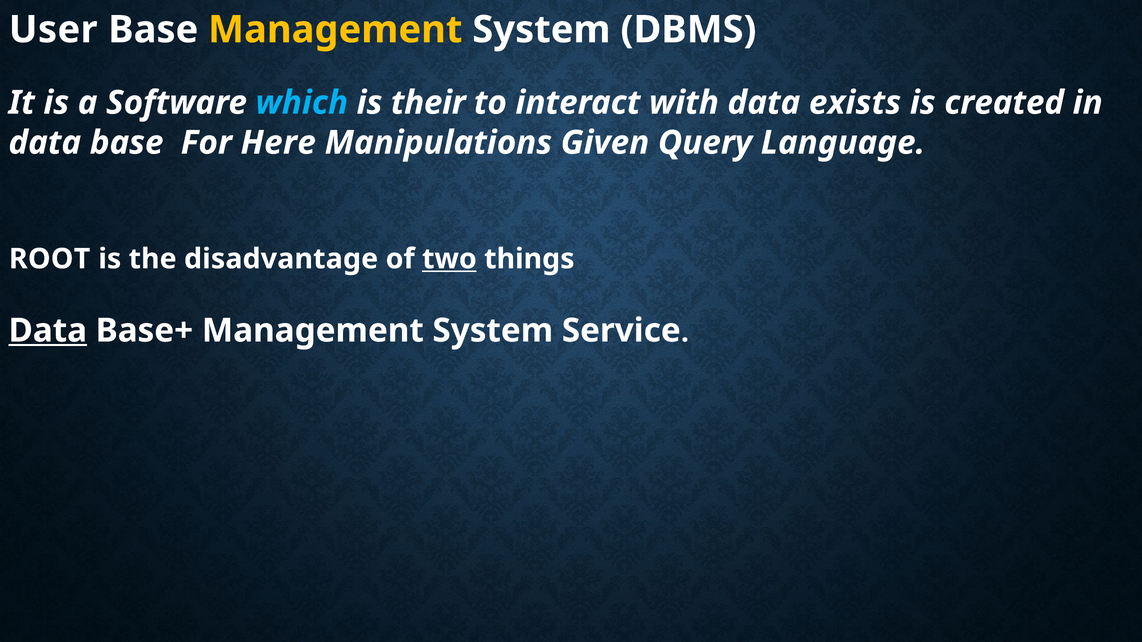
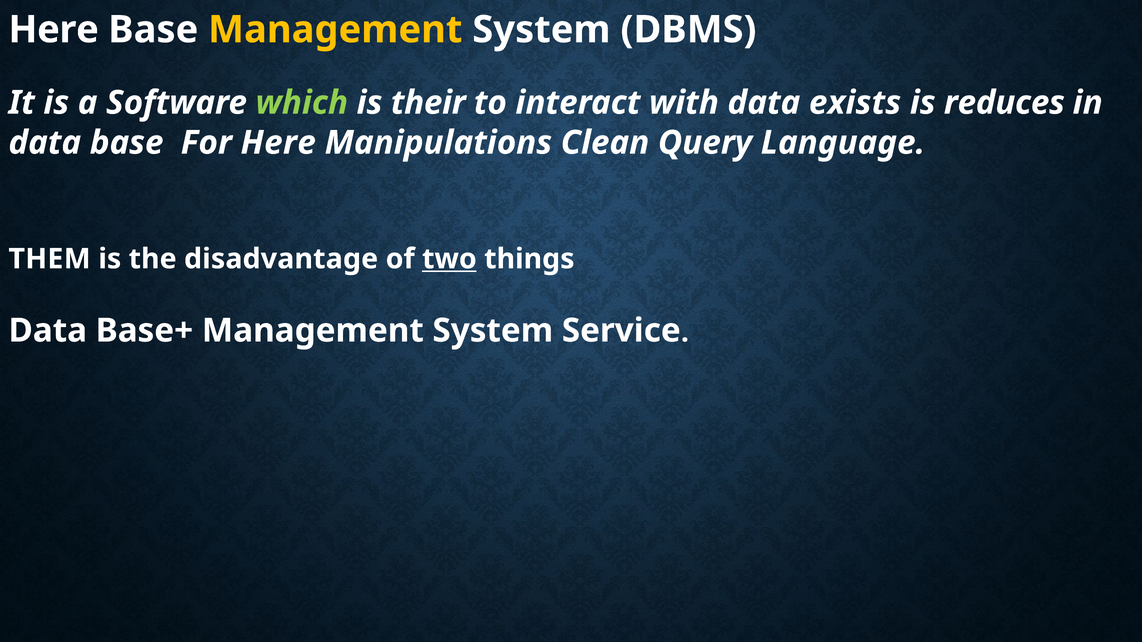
User at (53, 30): User -> Here
which colour: light blue -> light green
created: created -> reduces
Given: Given -> Clean
ROOT: ROOT -> THEM
Data at (48, 331) underline: present -> none
